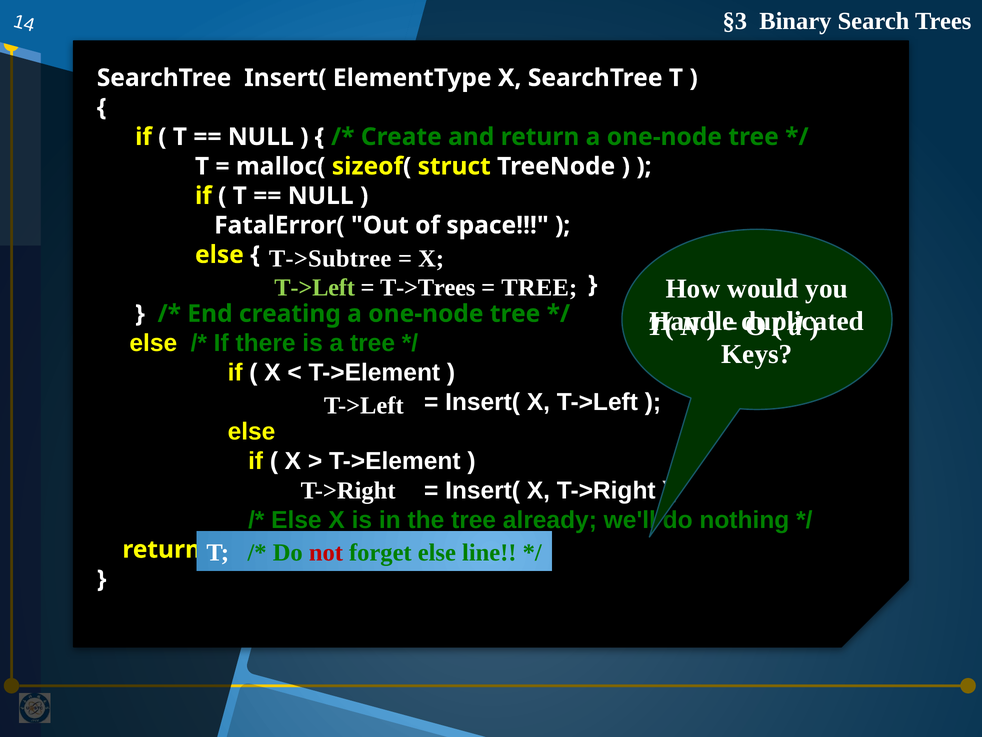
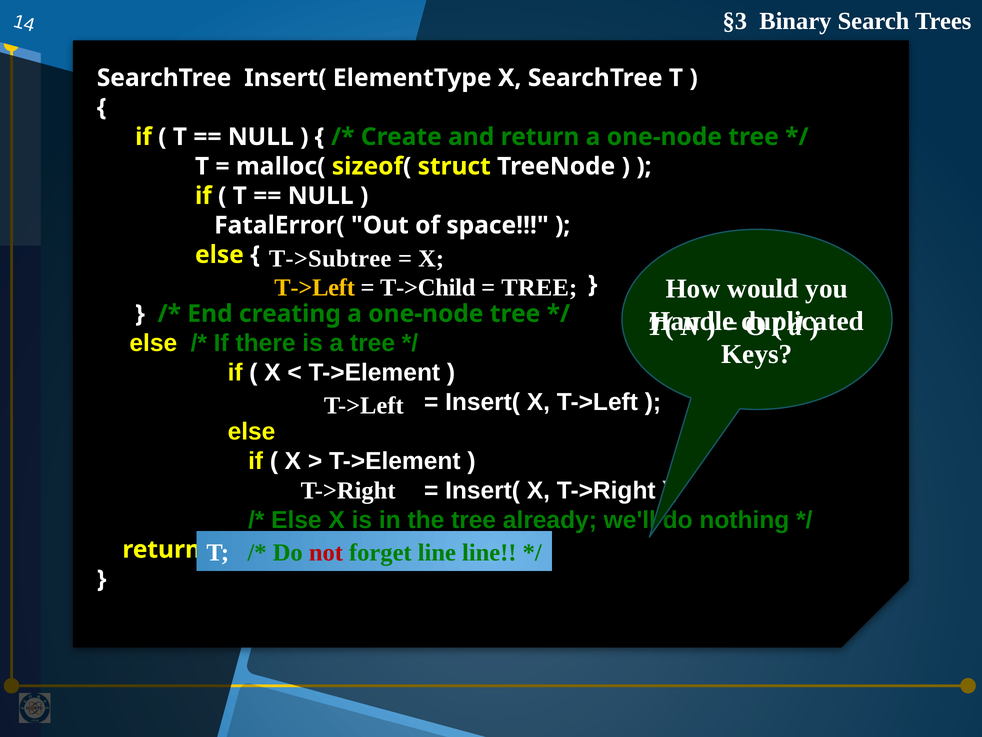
T->Left at (315, 288) colour: light green -> yellow
T->Trees: T->Trees -> T->Child
forget else: else -> line
